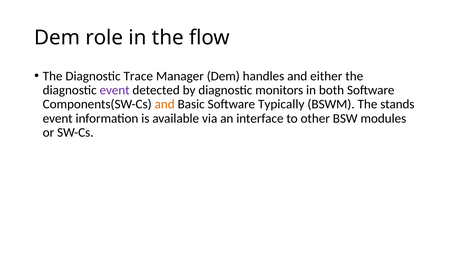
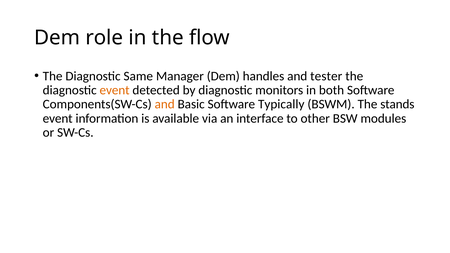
Trace: Trace -> Same
either: either -> tester
event at (115, 90) colour: purple -> orange
